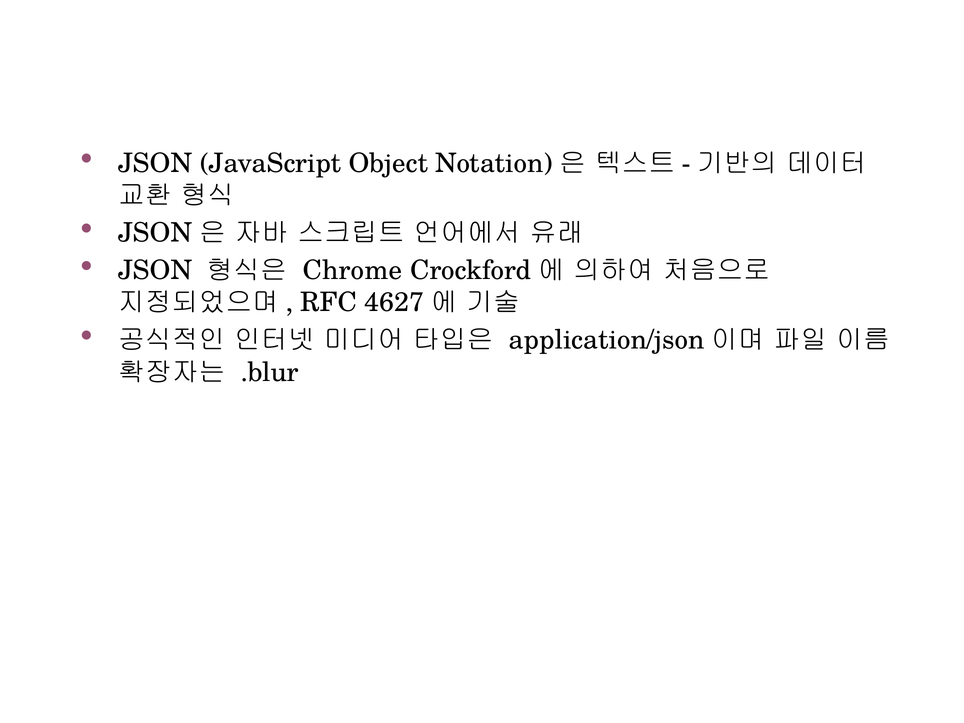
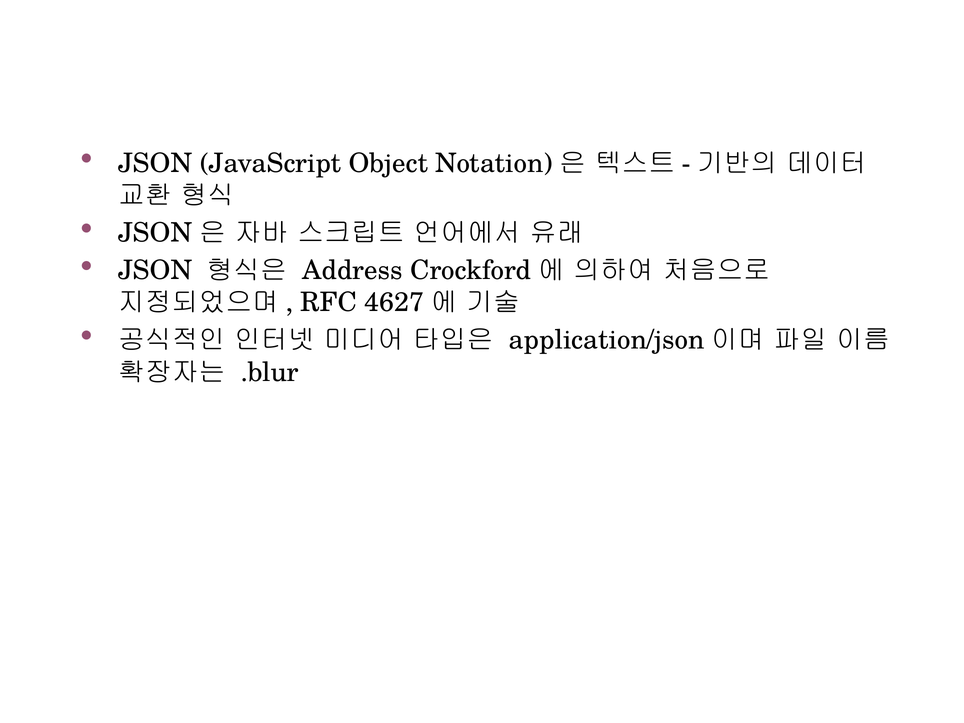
Chrome: Chrome -> Address
